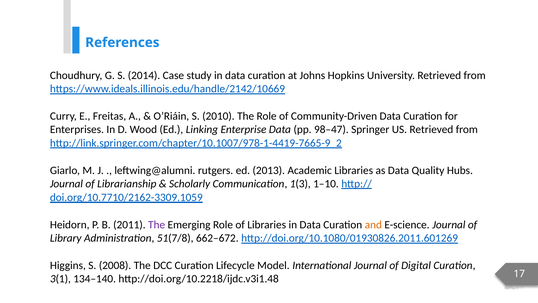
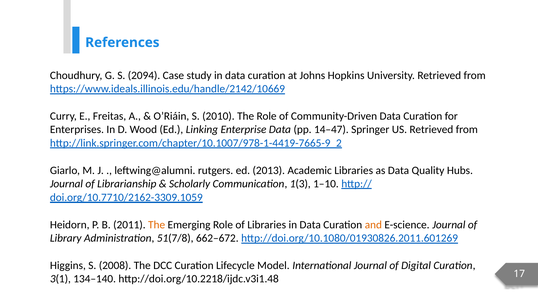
2014: 2014 -> 2094
98–47: 98–47 -> 14–47
The at (157, 224) colour: purple -> orange
